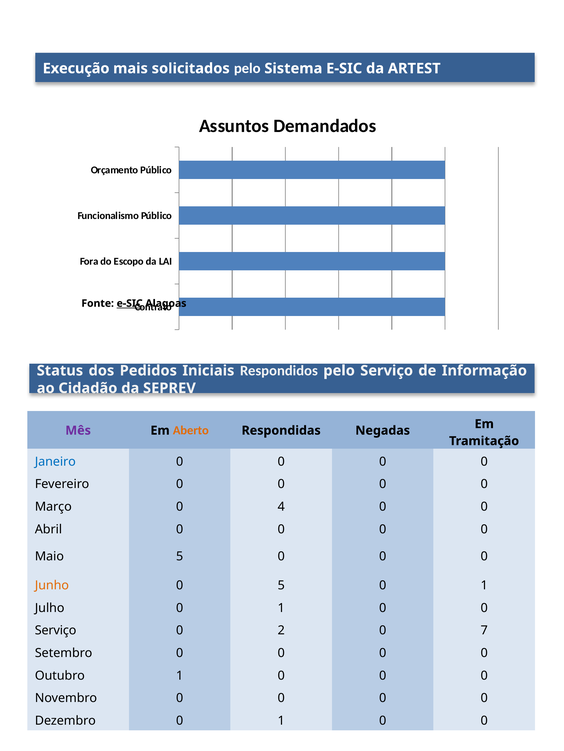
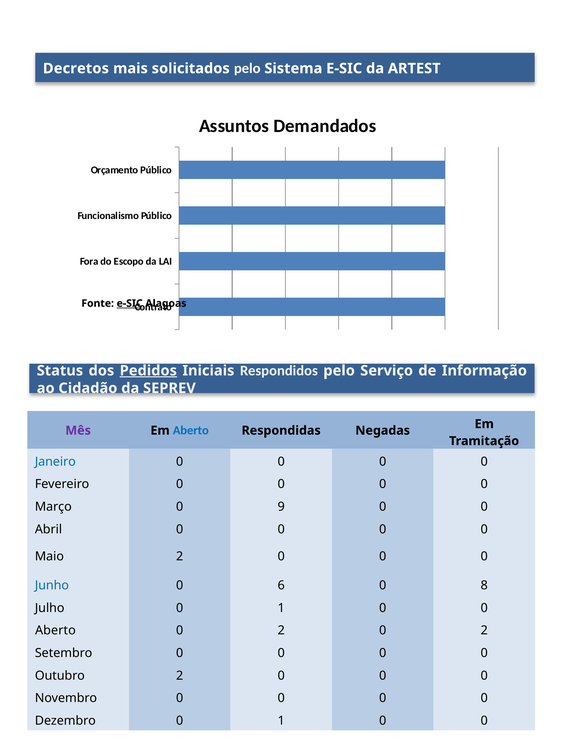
Execução: Execução -> Decretos
Pedidos underline: none -> present
Aberto at (191, 431) colour: orange -> blue
4: 4 -> 9
Maio 5: 5 -> 2
Junho colour: orange -> blue
0 5: 5 -> 6
1 at (484, 586): 1 -> 8
Serviço at (56, 631): Serviço -> Aberto
2 0 7: 7 -> 2
Outubro 1: 1 -> 2
